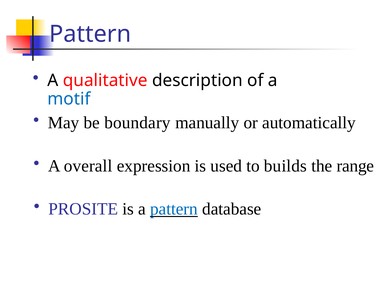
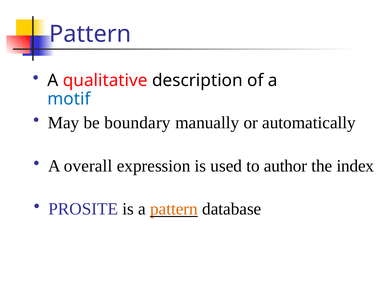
builds: builds -> author
range: range -> index
pattern at (174, 208) colour: blue -> orange
